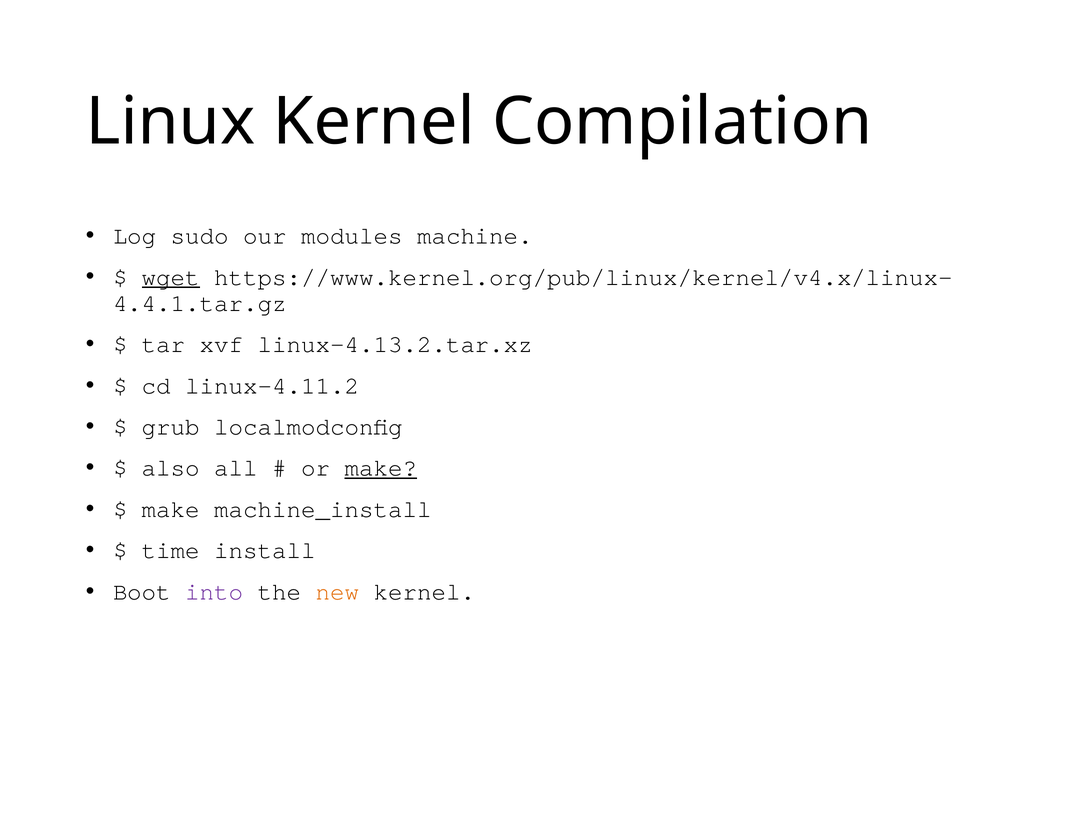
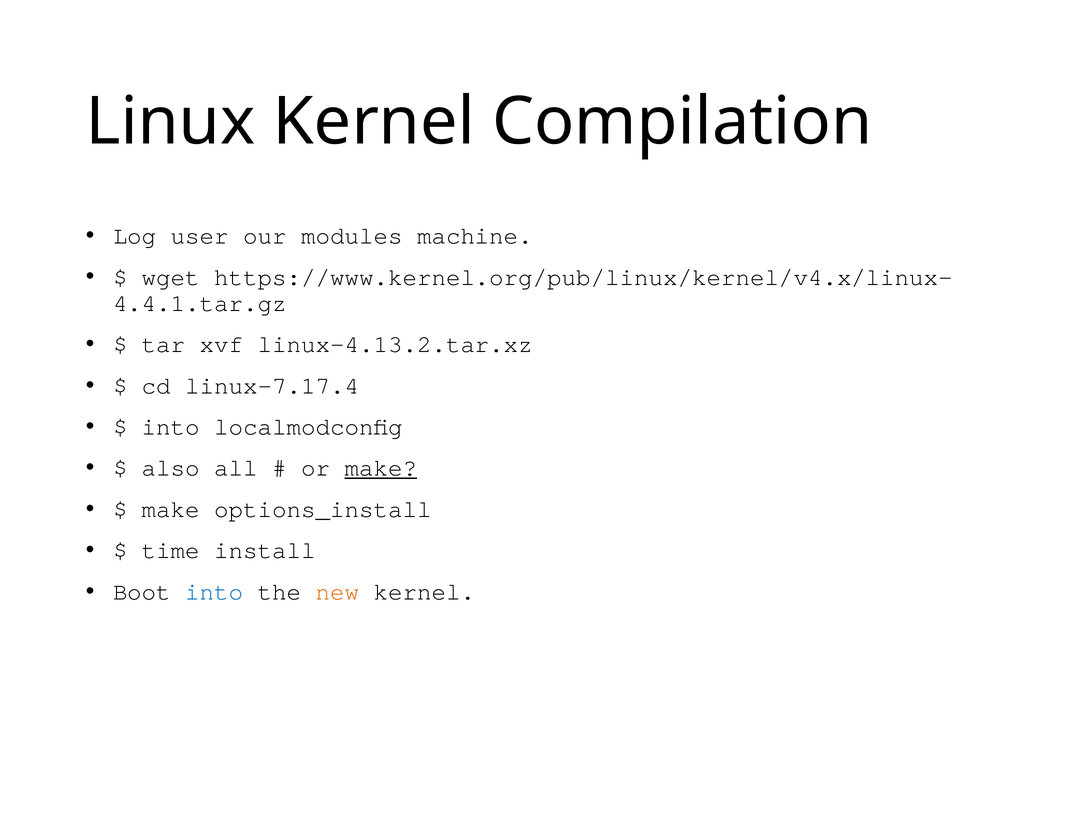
sudo: sudo -> user
wget underline: present -> none
linux-4.11.2: linux-4.11.2 -> linux-7.17.4
grub at (171, 427): grub -> into
machine_install: machine_install -> options_install
into at (214, 592) colour: purple -> blue
